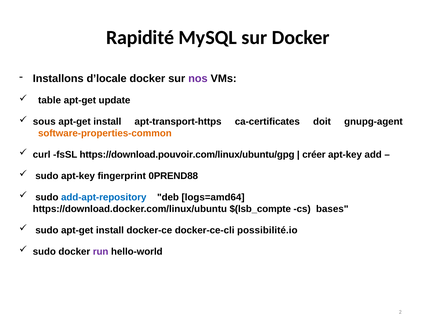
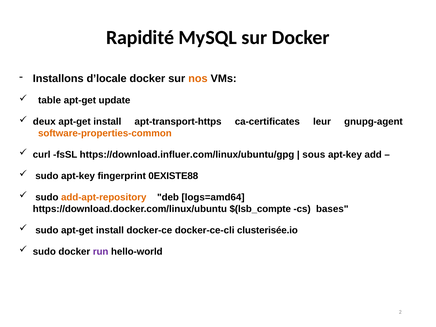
nos colour: purple -> orange
sous: sous -> deux
doit: doit -> leur
https://download.pouvoir.com/linux/ubuntu/gpg: https://download.pouvoir.com/linux/ubuntu/gpg -> https://download.influer.com/linux/ubuntu/gpg
créer: créer -> sous
0PREND88: 0PREND88 -> 0EXISTE88
add-apt-repository colour: blue -> orange
possibilité.io: possibilité.io -> clusterisée.io
